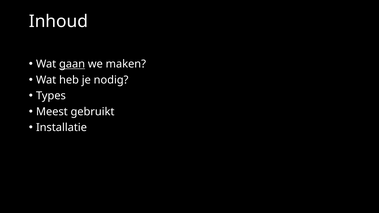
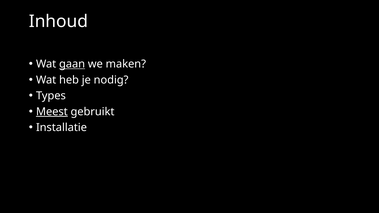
Meest underline: none -> present
